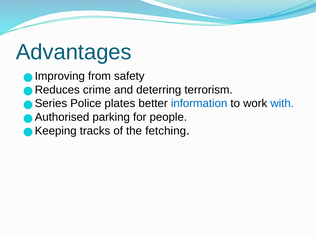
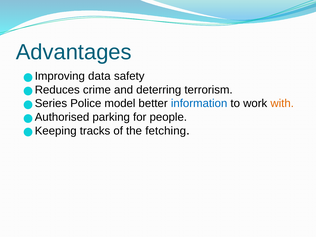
from: from -> data
plates: plates -> model
with colour: blue -> orange
